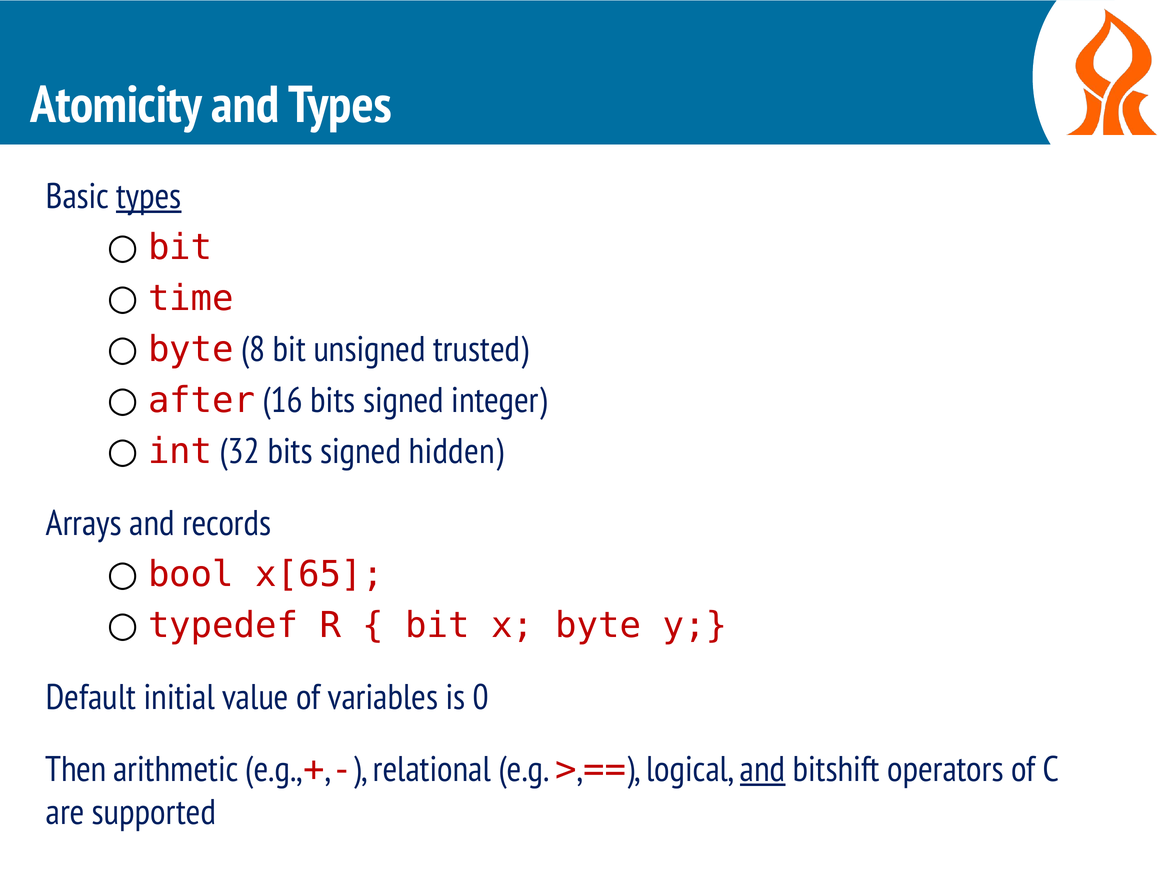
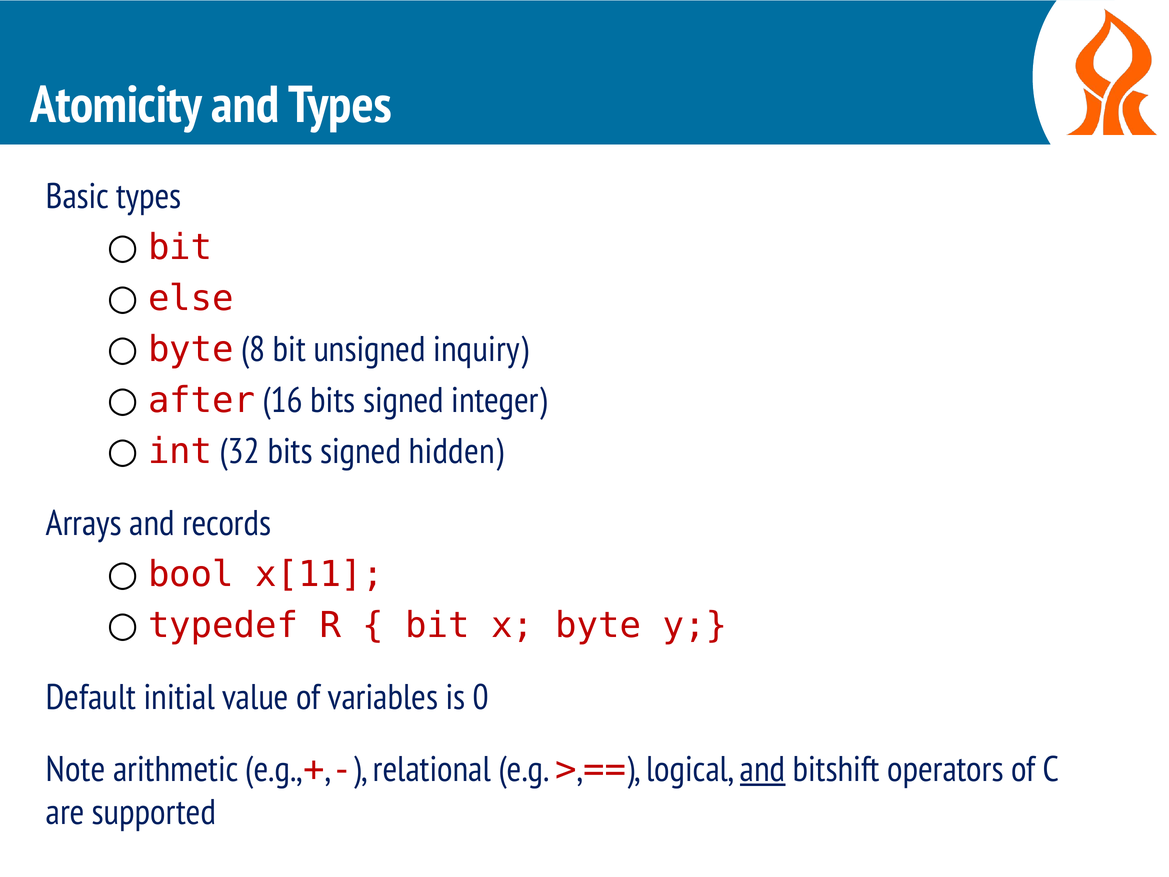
types at (149, 196) underline: present -> none
time: time -> else
trusted: trusted -> inquiry
x[65: x[65 -> x[11
Then: Then -> Note
